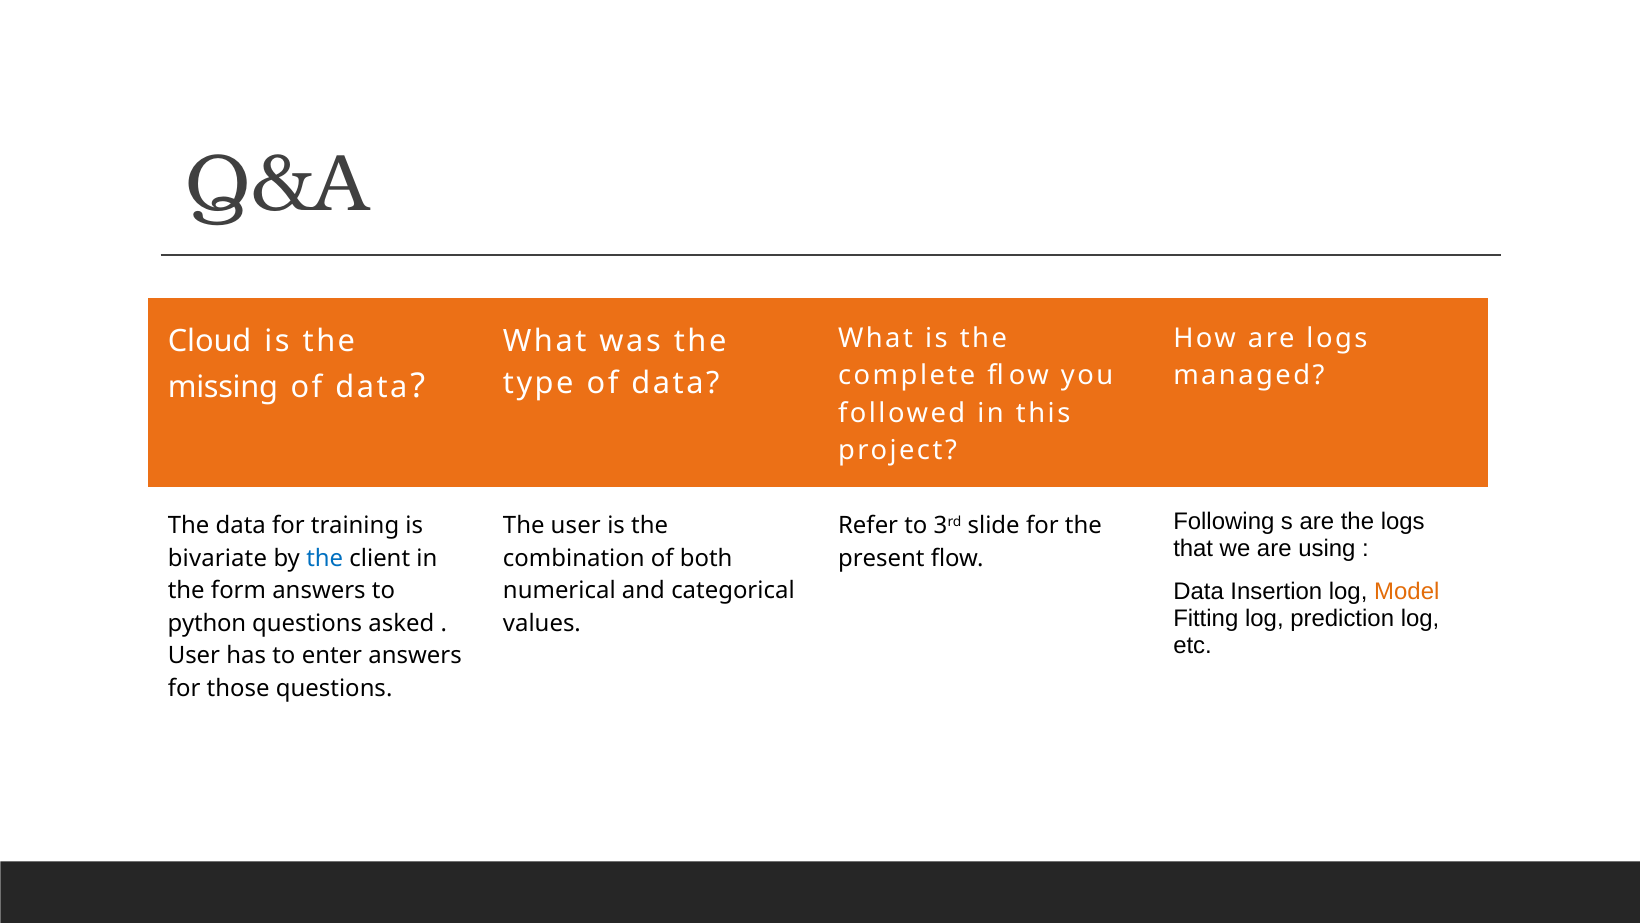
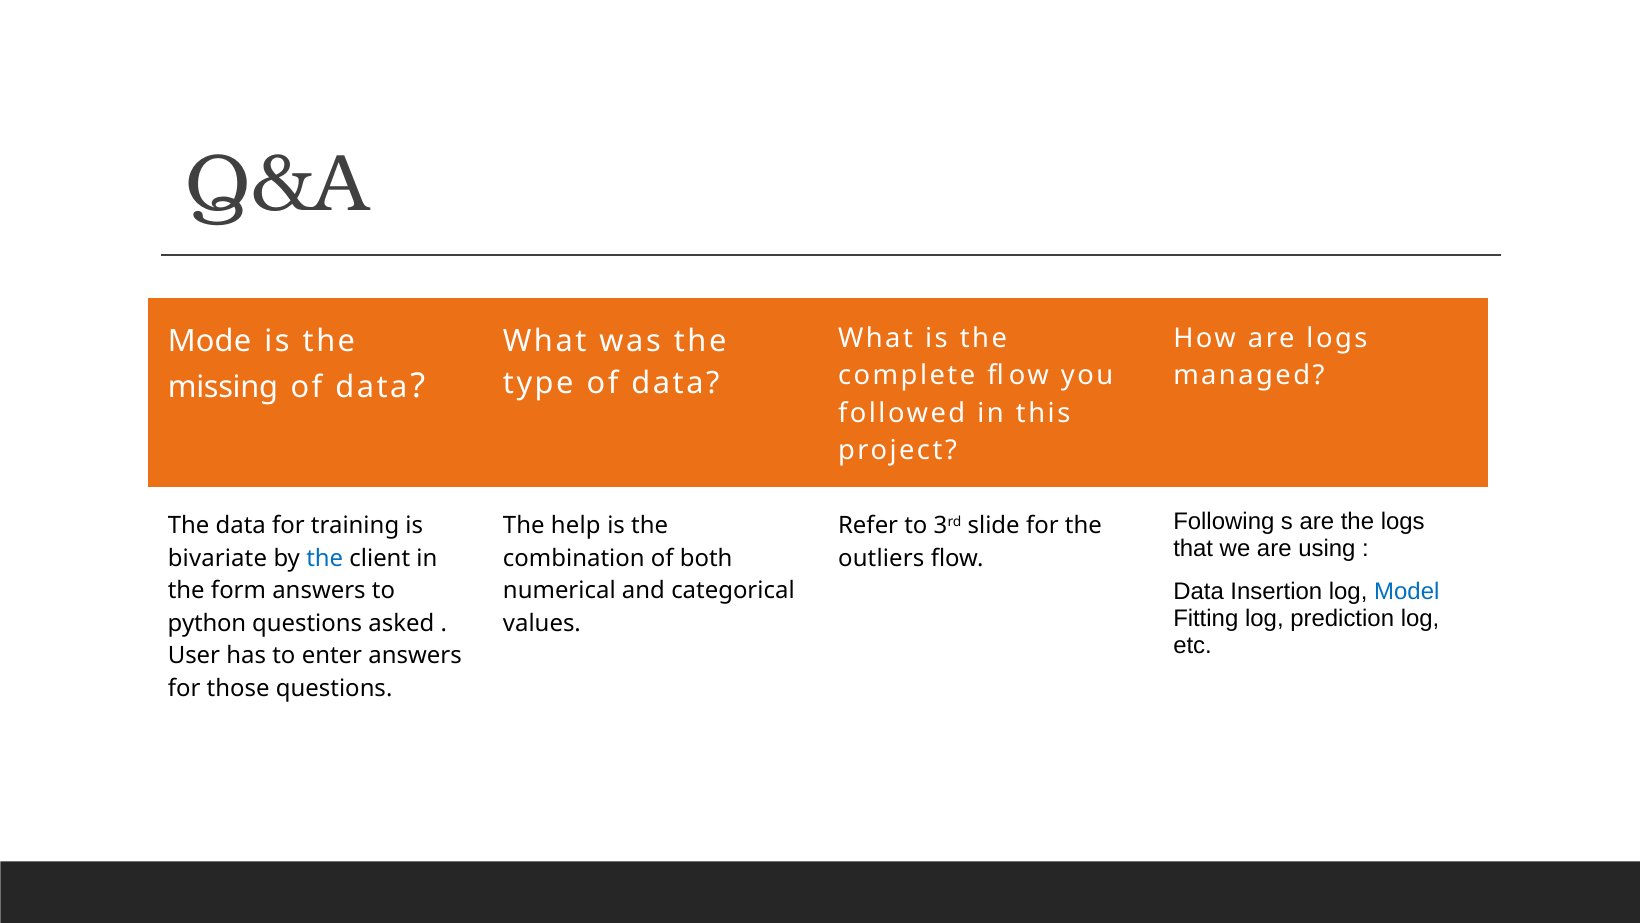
Cloud: Cloud -> Mode
The user: user -> help
present: present -> outliers
Model colour: orange -> blue
